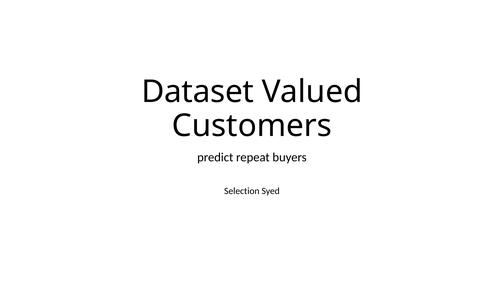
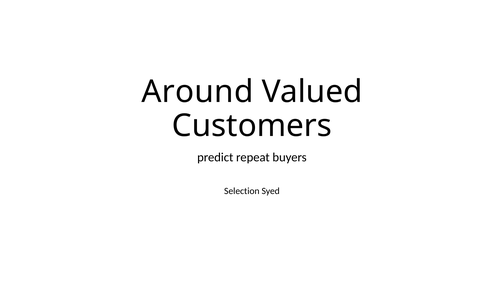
Dataset: Dataset -> Around
